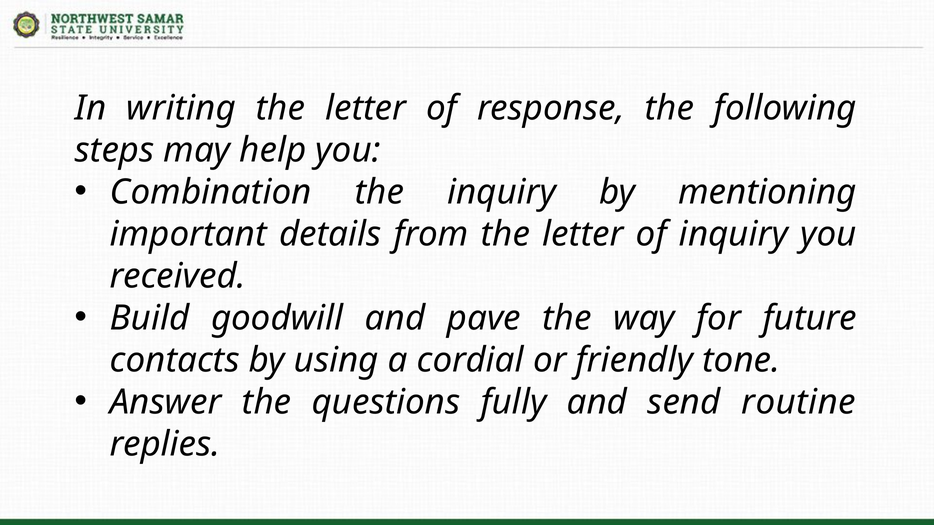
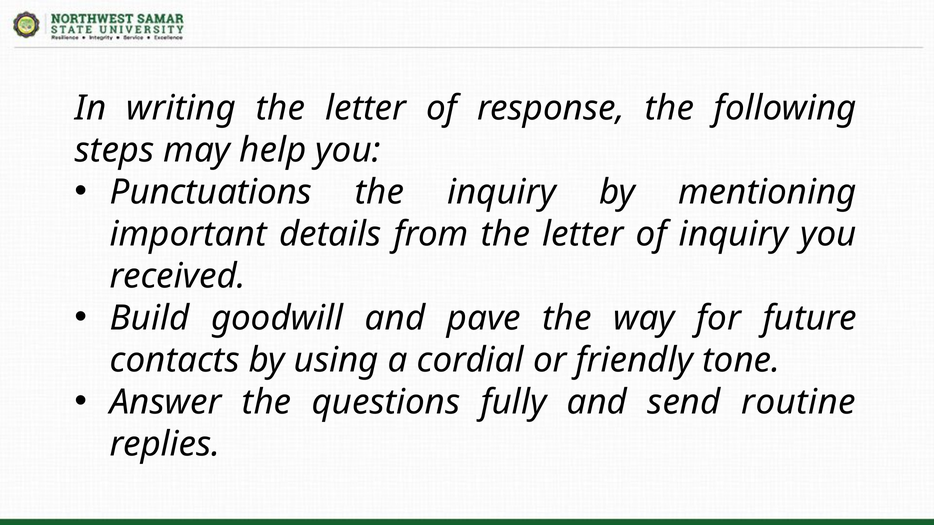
Combination: Combination -> Punctuations
